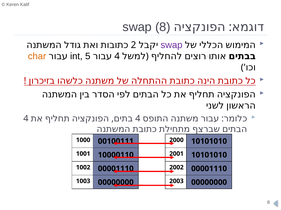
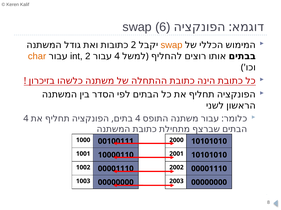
swap 8: 8 -> 6
swap at (172, 45) colour: purple -> orange
int 5: 5 -> 2
